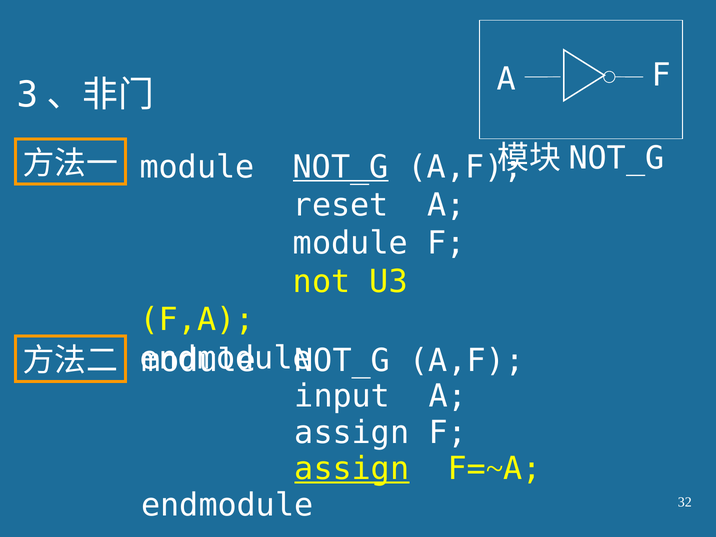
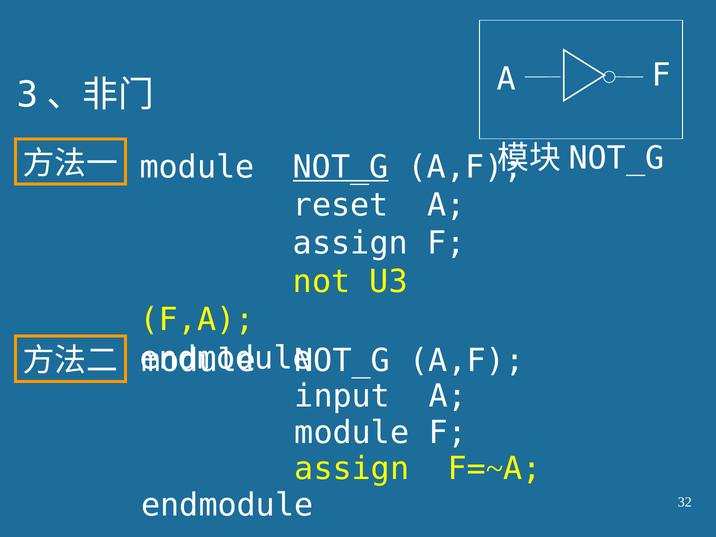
module at (350, 243): module -> assign
assign at (352, 433): assign -> module
assign at (352, 469) underline: present -> none
